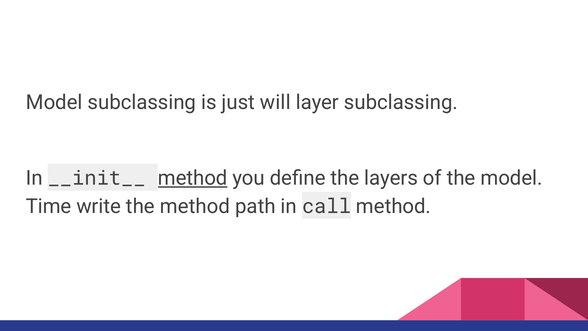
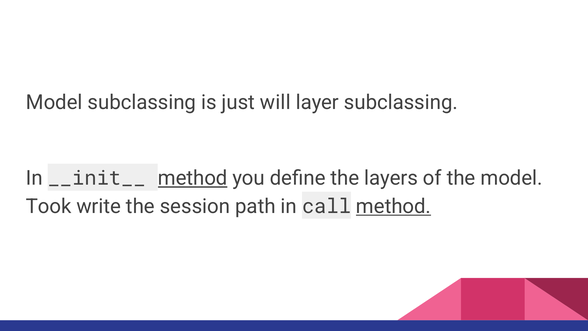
Time: Time -> Took
the method: method -> session
method at (394, 206) underline: none -> present
